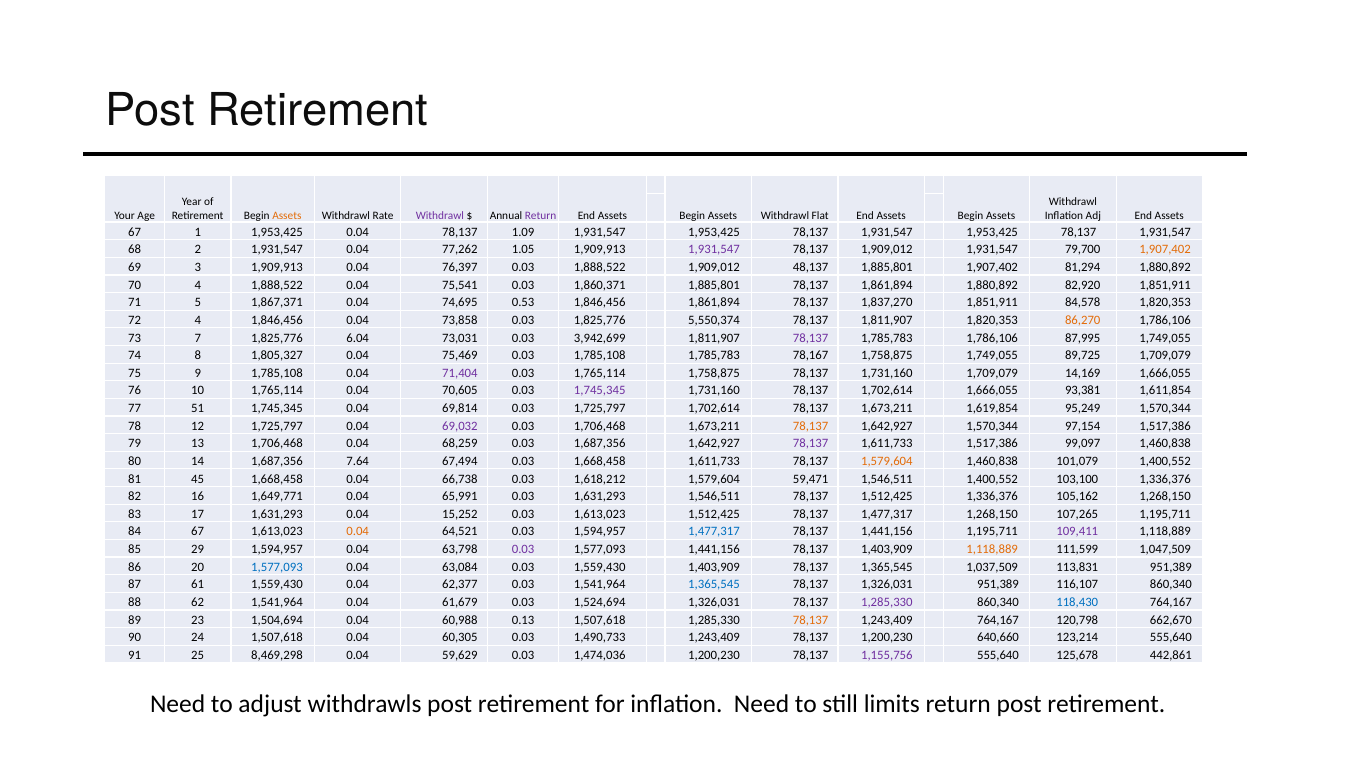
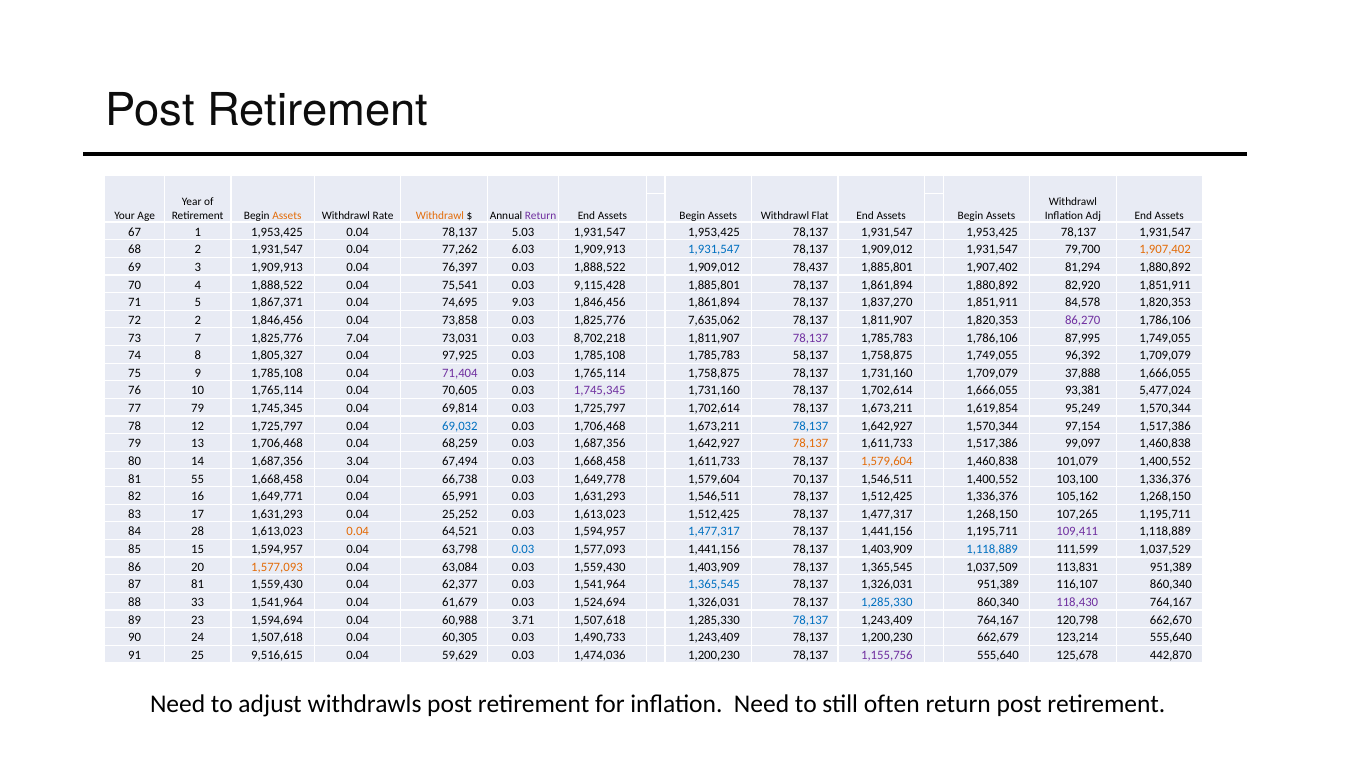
Withdrawl at (440, 215) colour: purple -> orange
1.09: 1.09 -> 5.03
1.05: 1.05 -> 6.03
1,931,547 at (714, 250) colour: purple -> blue
48,137: 48,137 -> 78,437
1,860,371: 1,860,371 -> 9,115,428
0.53: 0.53 -> 9.03
72 4: 4 -> 2
5,550,374: 5,550,374 -> 7,635,062
86,270 colour: orange -> purple
6.04: 6.04 -> 7.04
3,942,699: 3,942,699 -> 8,702,218
75,469: 75,469 -> 97,925
78,167: 78,167 -> 58,137
89,725: 89,725 -> 96,392
14,169: 14,169 -> 37,888
1,611,854: 1,611,854 -> 5,477,024
77 51: 51 -> 79
69,032 colour: purple -> blue
78,137 at (811, 426) colour: orange -> blue
78,137 at (811, 444) colour: purple -> orange
7.64: 7.64 -> 3.04
45: 45 -> 55
1,618,212: 1,618,212 -> 1,649,778
59,471: 59,471 -> 70,137
15,252: 15,252 -> 25,252
84 67: 67 -> 28
29: 29 -> 15
0.03 at (523, 550) colour: purple -> blue
1,118,889 at (992, 550) colour: orange -> blue
1,047,509: 1,047,509 -> 1,037,529
1,577,093 at (277, 567) colour: blue -> orange
87 61: 61 -> 81
62: 62 -> 33
1,285,330 at (887, 603) colour: purple -> blue
118,430 colour: blue -> purple
1,504,694: 1,504,694 -> 1,594,694
0.13: 0.13 -> 3.71
78,137 at (811, 620) colour: orange -> blue
640,660: 640,660 -> 662,679
8,469,298: 8,469,298 -> 9,516,615
442,861: 442,861 -> 442,870
limits: limits -> often
